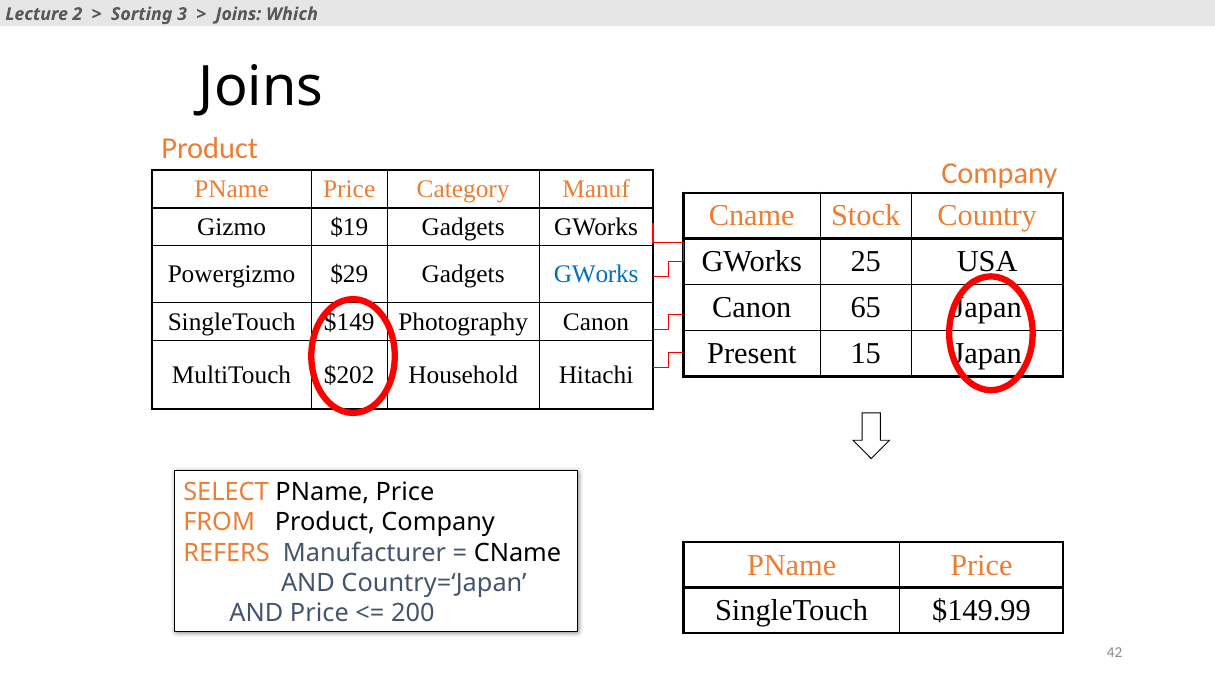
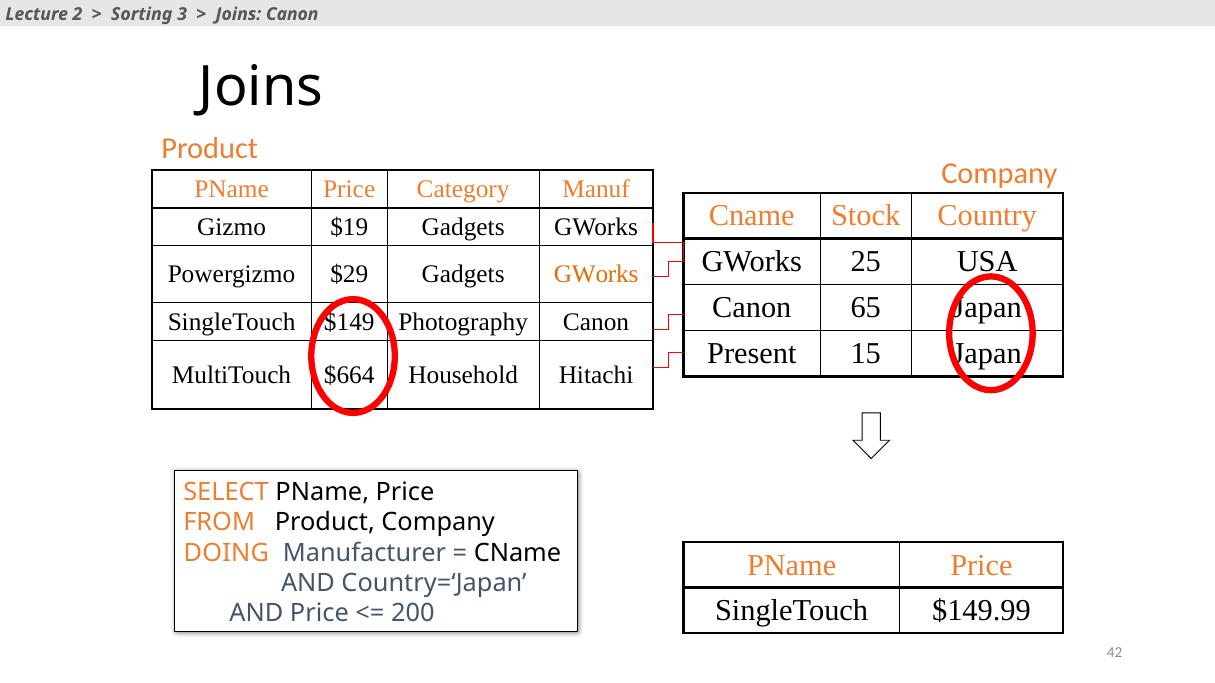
Joins Which: Which -> Canon
GWorks at (596, 274) colour: blue -> orange
$202: $202 -> $664
REFERS: REFERS -> DOING
